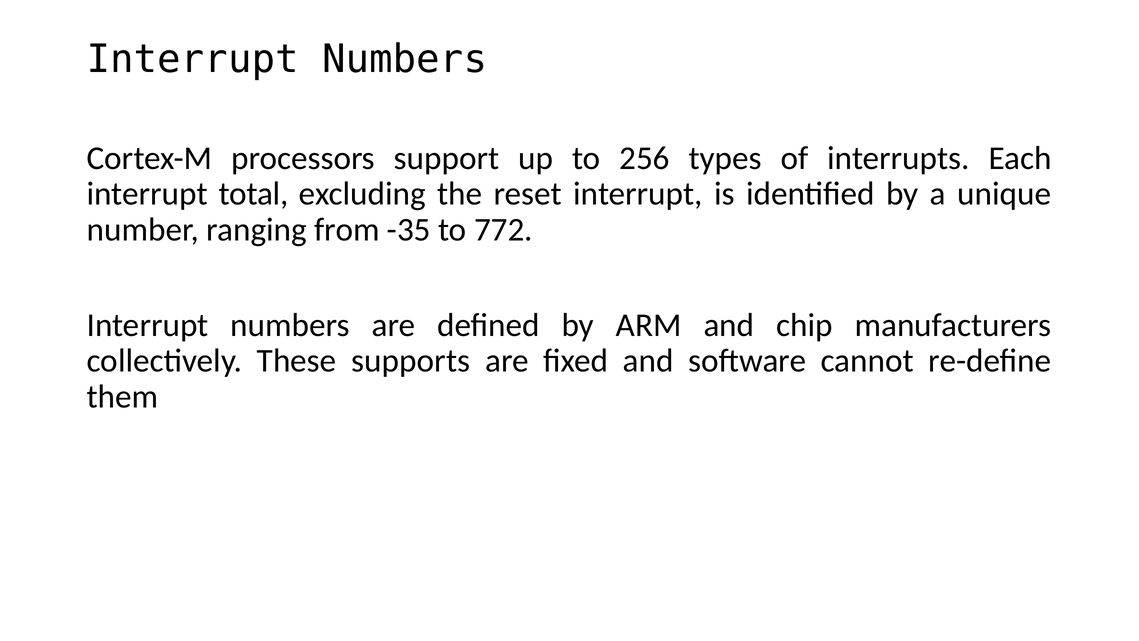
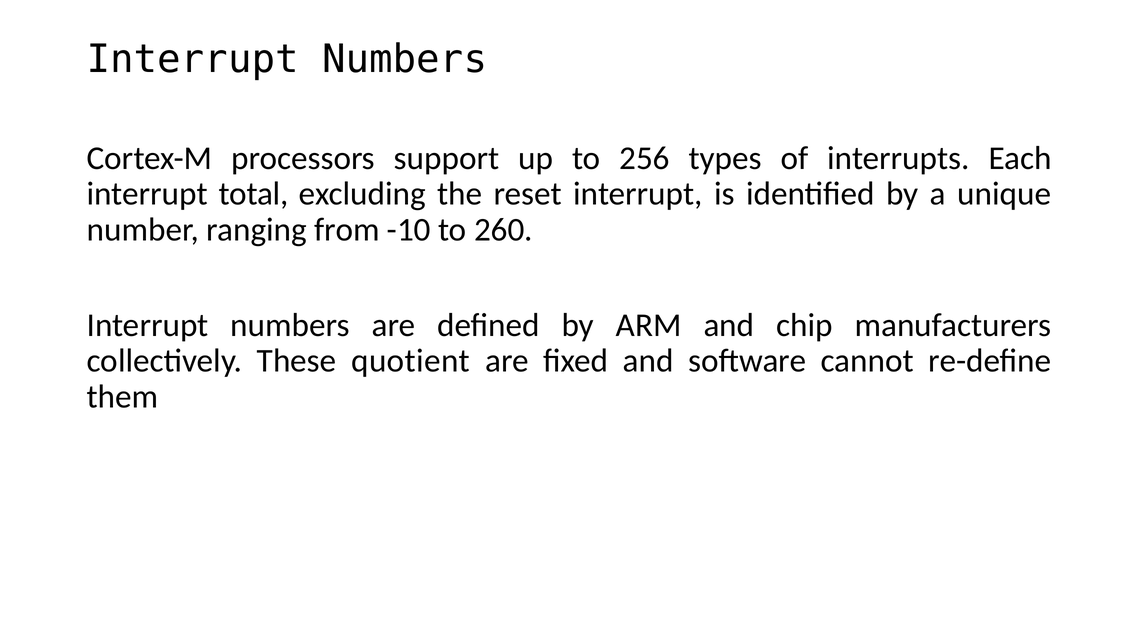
-35: -35 -> -10
772: 772 -> 260
supports: supports -> quotient
